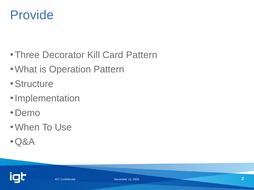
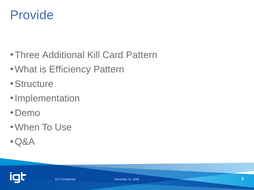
Decorator: Decorator -> Additional
Operation: Operation -> Efficiency
